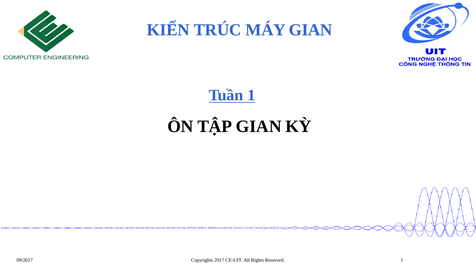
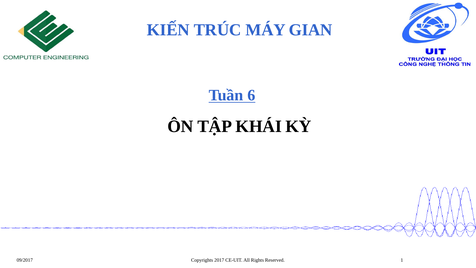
Tuần 1: 1 -> 6
TẬP GIAN: GIAN -> KHÁI
